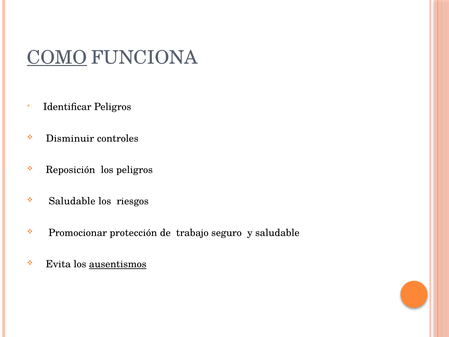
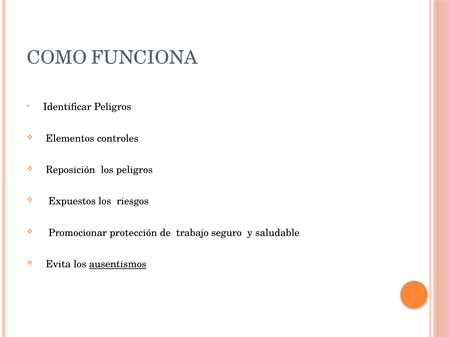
COMO underline: present -> none
Disminuir: Disminuir -> Elementos
Saludable at (72, 201): Saludable -> Expuestos
